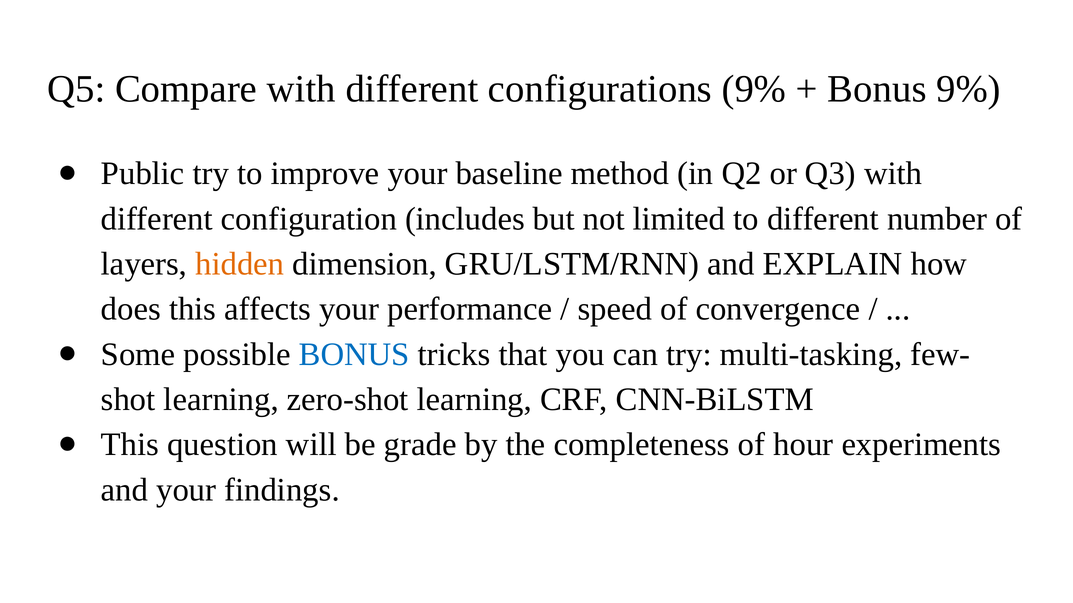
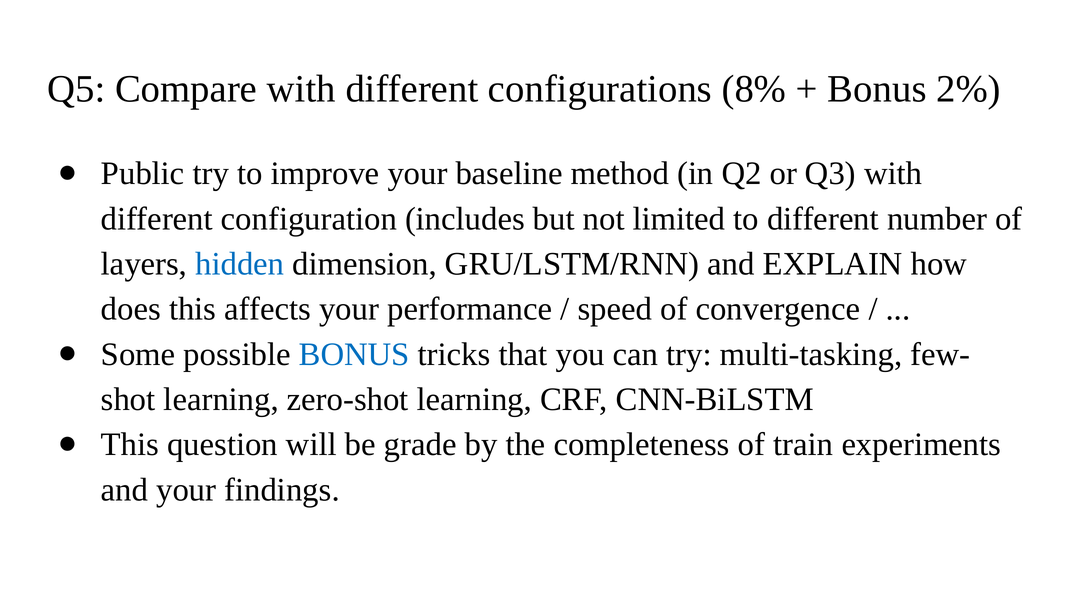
configurations 9%: 9% -> 8%
Bonus 9%: 9% -> 2%
hidden colour: orange -> blue
hour: hour -> train
